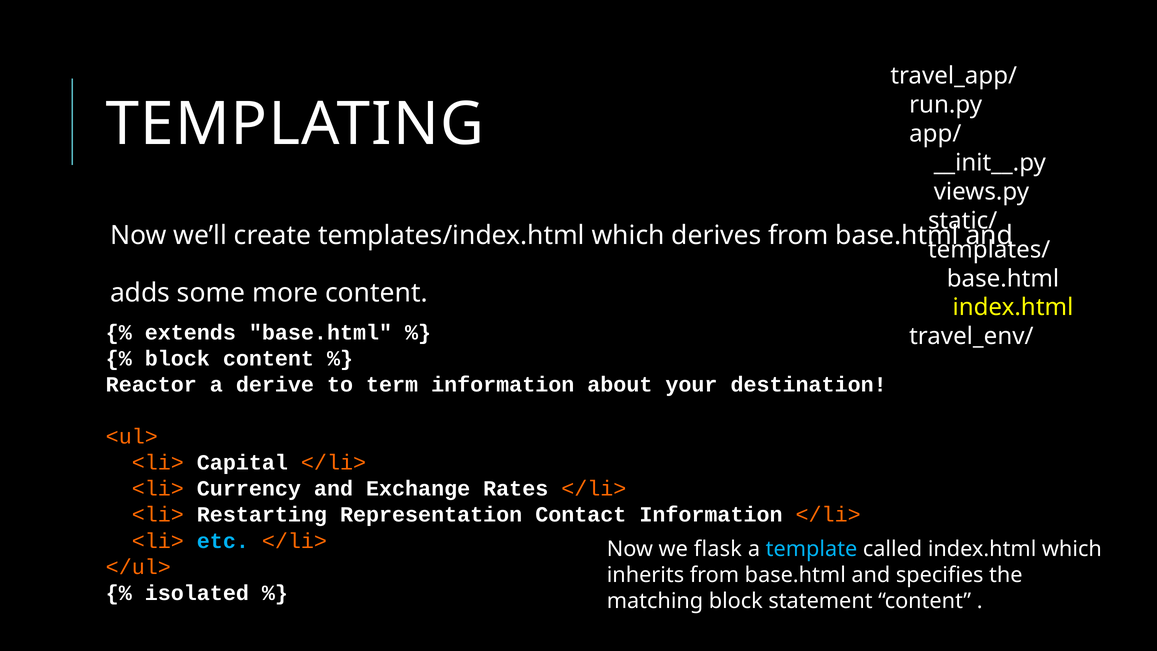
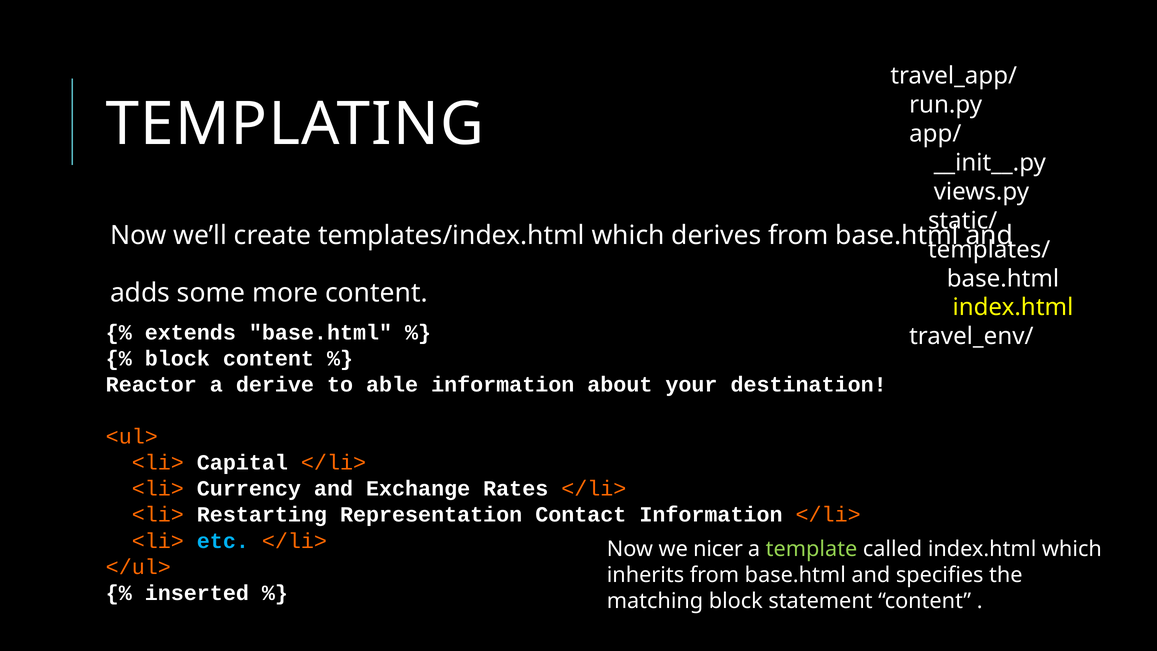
term: term -> able
flask: flask -> nicer
template colour: light blue -> light green
isolated: isolated -> inserted
